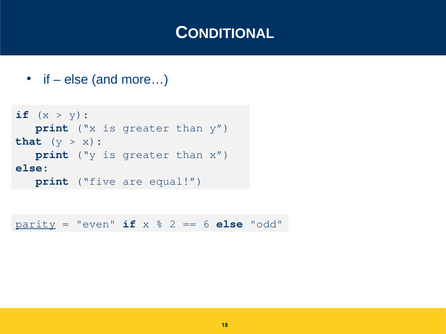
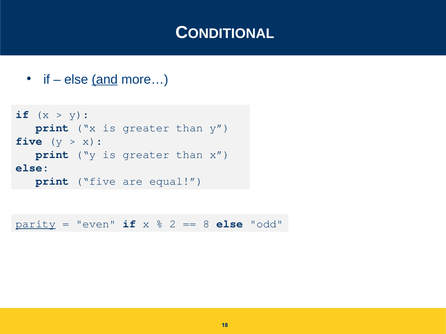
and underline: none -> present
that at (29, 141): that -> five
6: 6 -> 8
